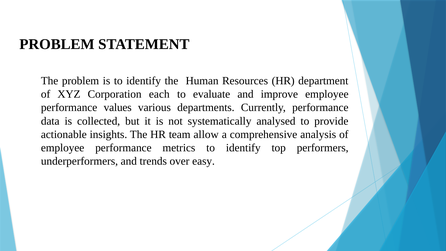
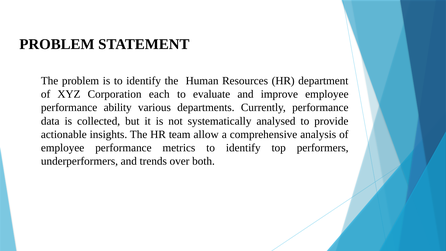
values: values -> ability
easy: easy -> both
